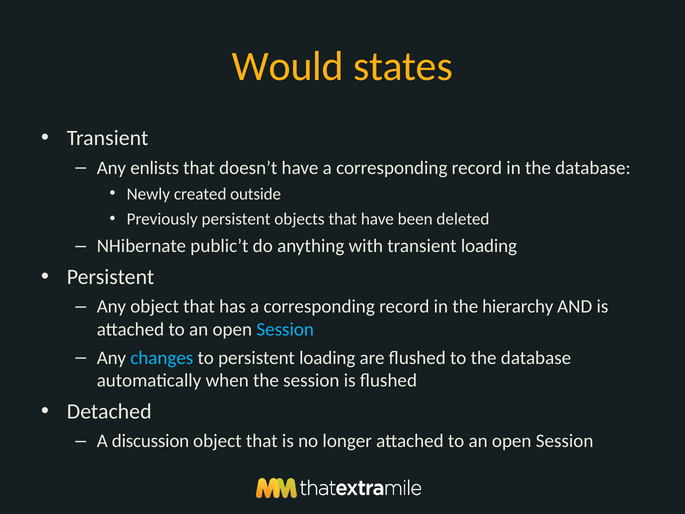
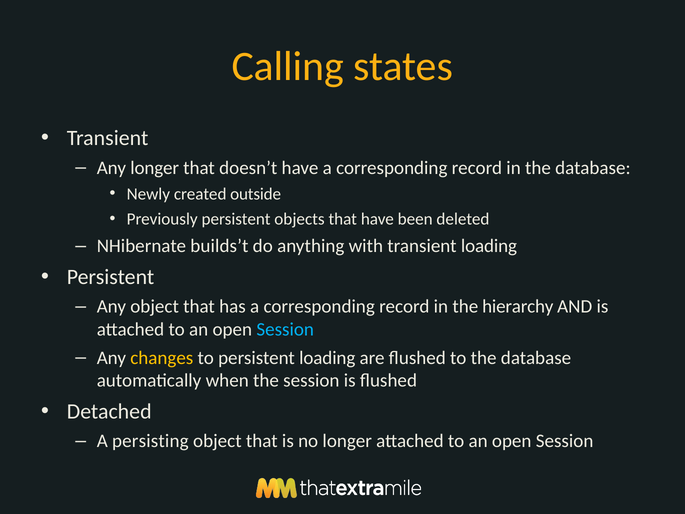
Would: Would -> Calling
Any enlists: enlists -> longer
public’t: public’t -> builds’t
changes colour: light blue -> yellow
discussion: discussion -> persisting
